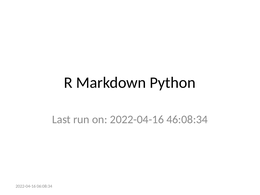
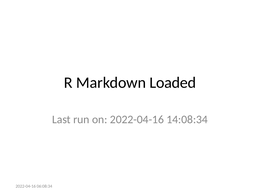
Python: Python -> Loaded
46:08:34: 46:08:34 -> 14:08:34
